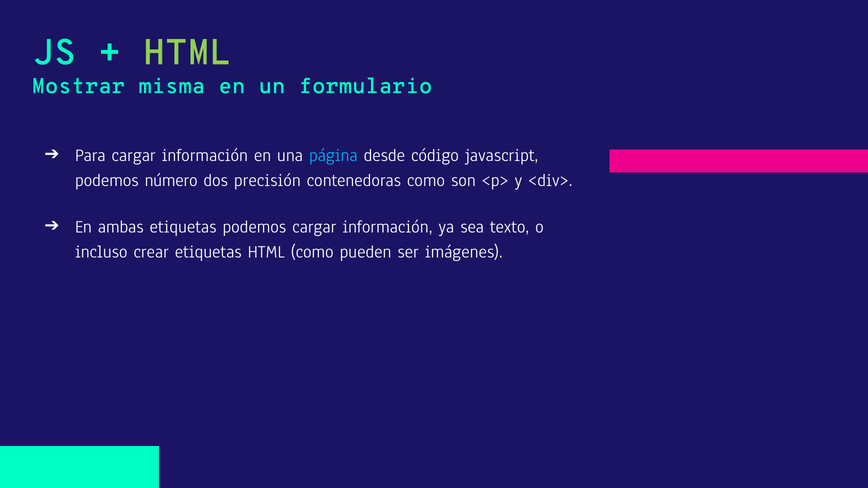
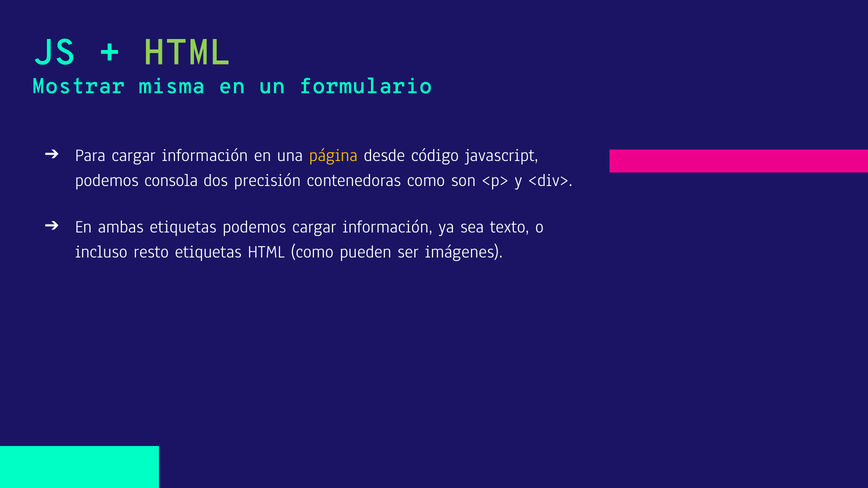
página colour: light blue -> yellow
número: número -> consola
crear: crear -> resto
